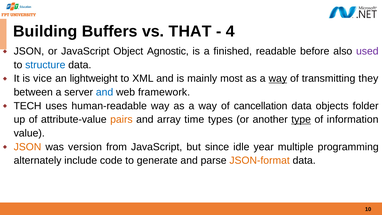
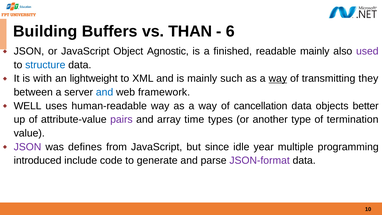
THAT: THAT -> THAN
4: 4 -> 6
readable before: before -> mainly
vice: vice -> with
most: most -> such
TECH: TECH -> WELL
folder: folder -> better
pairs colour: orange -> purple
type underline: present -> none
information: information -> termination
JSON at (27, 147) colour: orange -> purple
version: version -> defines
alternately: alternately -> introduced
JSON-format colour: orange -> purple
